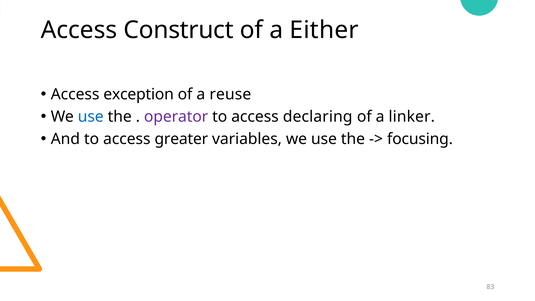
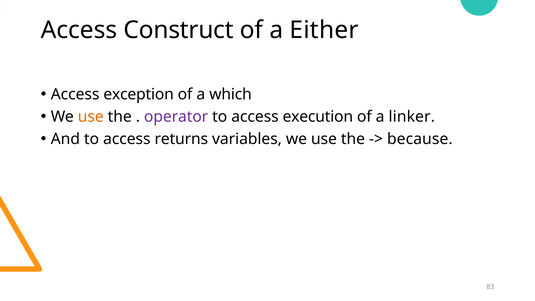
reuse: reuse -> which
use at (91, 117) colour: blue -> orange
declaring: declaring -> execution
greater: greater -> returns
focusing: focusing -> because
